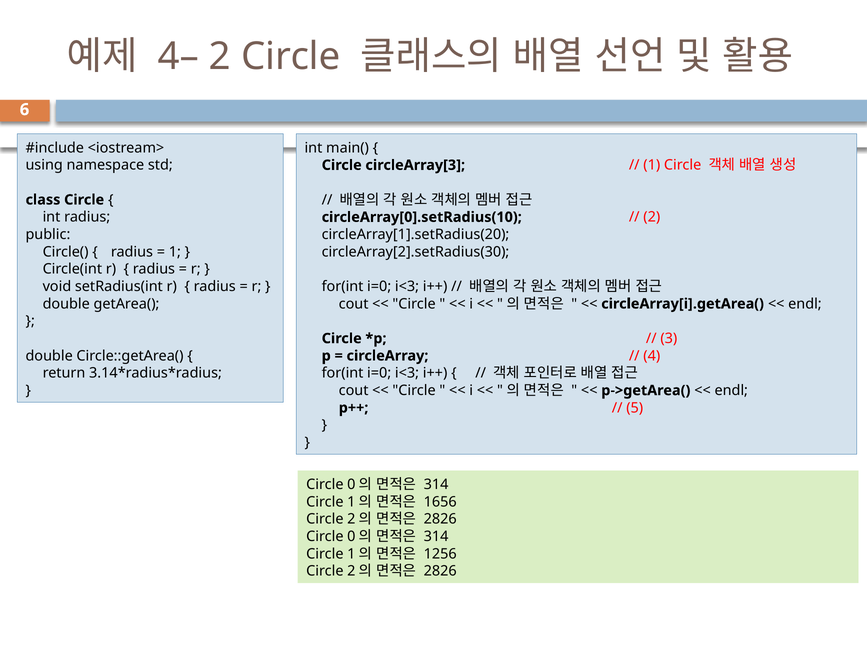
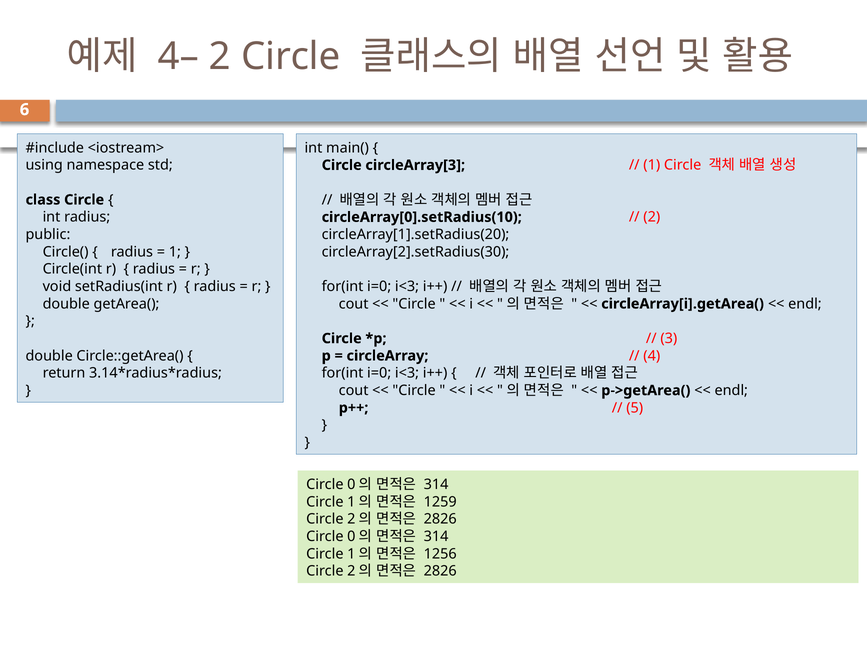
1656: 1656 -> 1259
